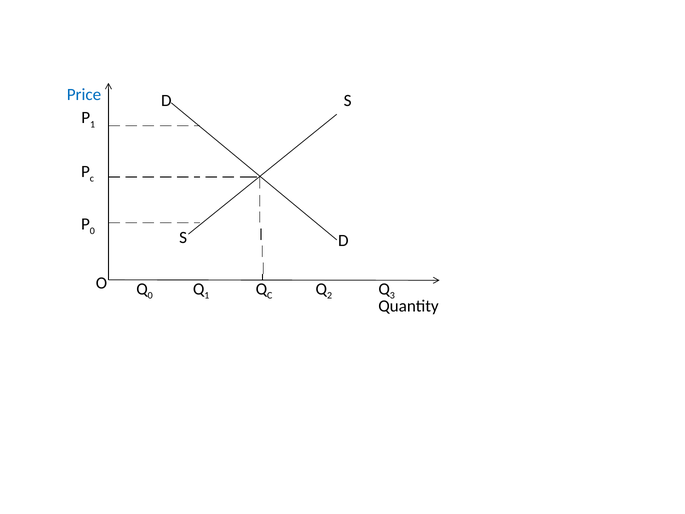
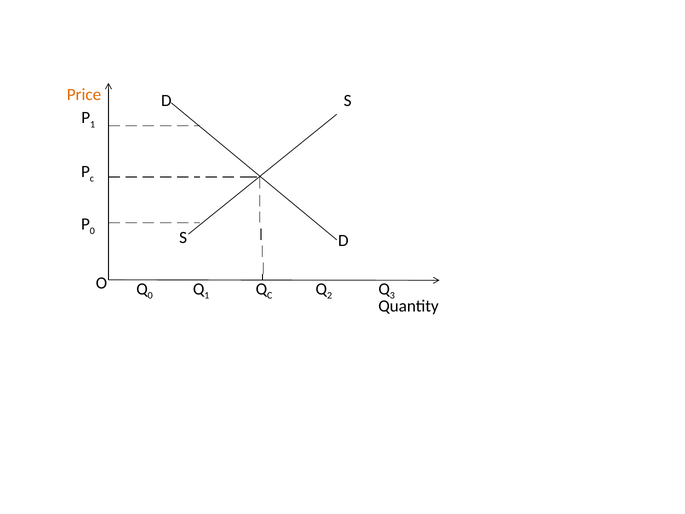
Price colour: blue -> orange
